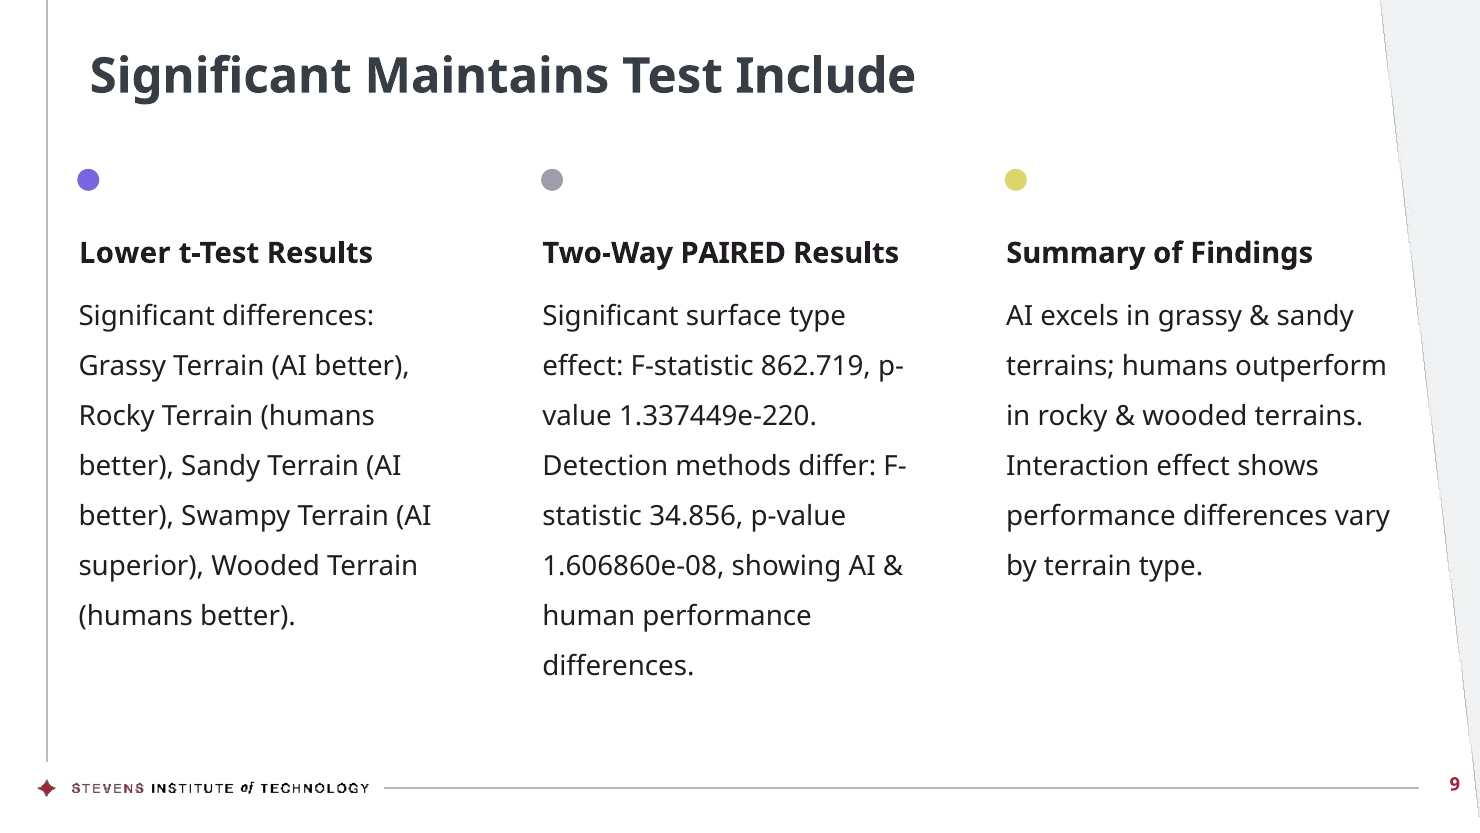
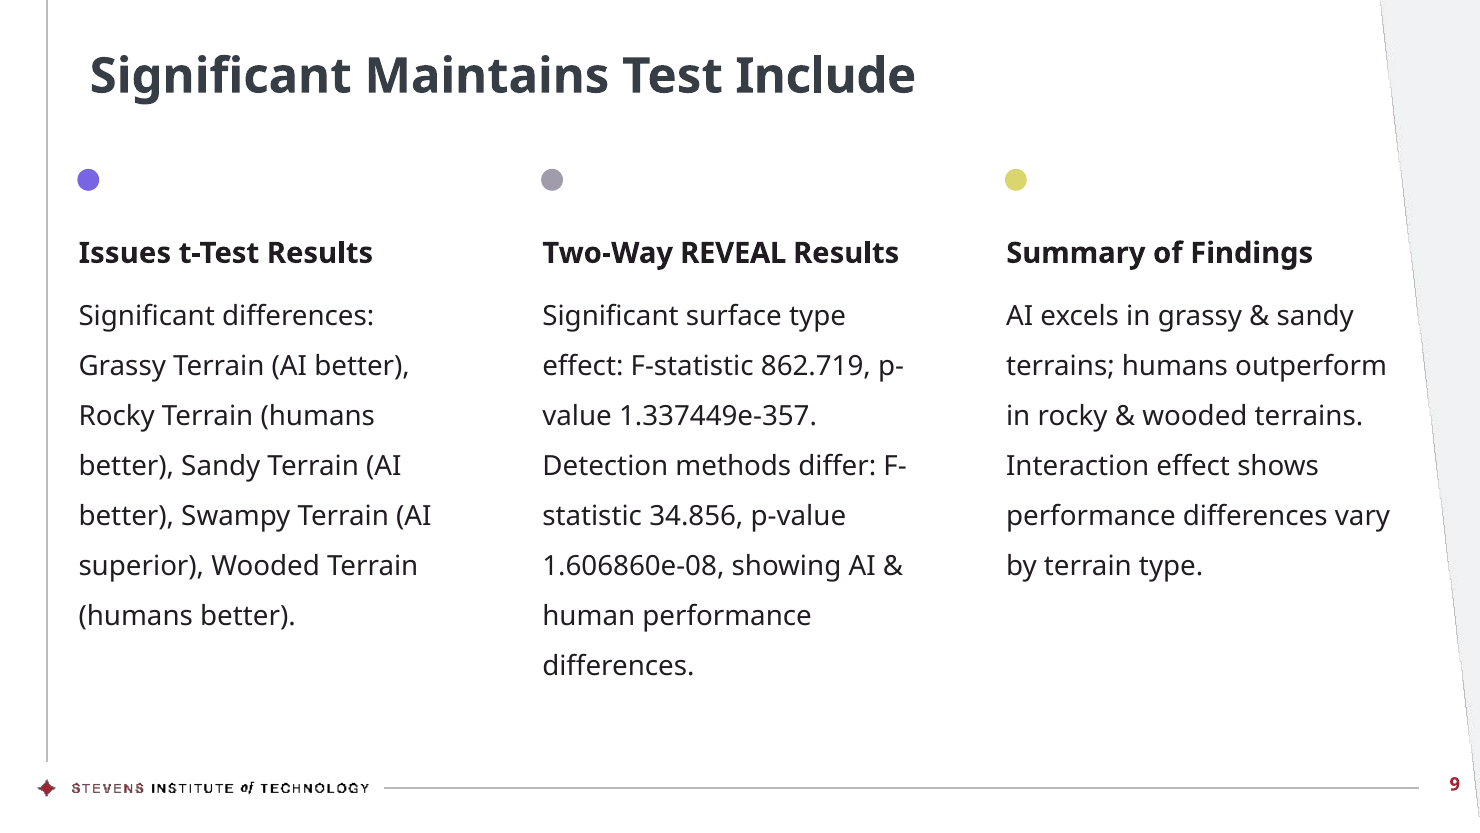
Lower: Lower -> Issues
PAIRED: PAIRED -> REVEAL
1.337449e-220: 1.337449e-220 -> 1.337449e-357
